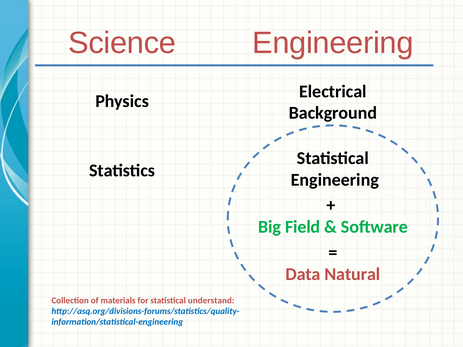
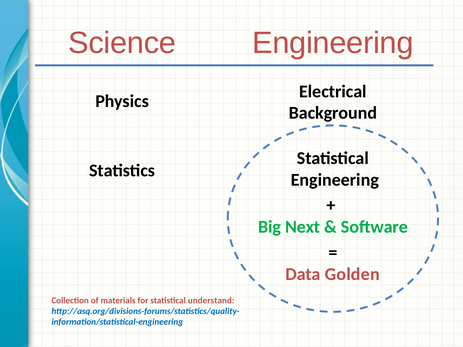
Field: Field -> Next
Natural: Natural -> Golden
